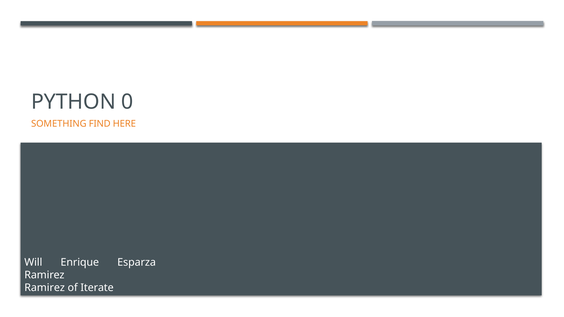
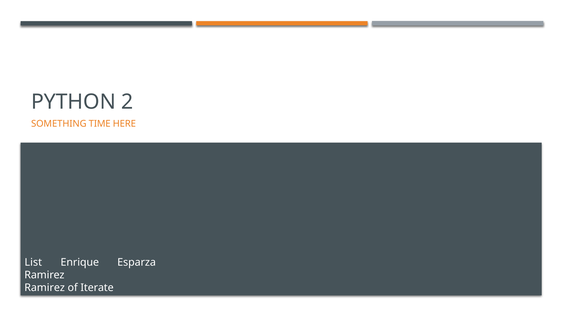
0: 0 -> 2
FIND: FIND -> TIME
Will: Will -> List
